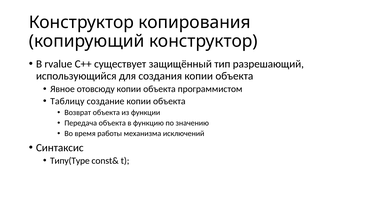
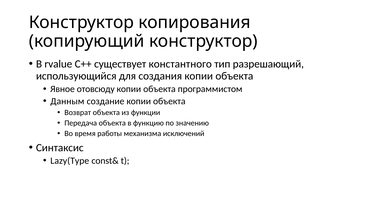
защищённый: защищённый -> константного
Таблицу: Таблицу -> Данным
Типу(Type: Типу(Type -> Lazy(Type
